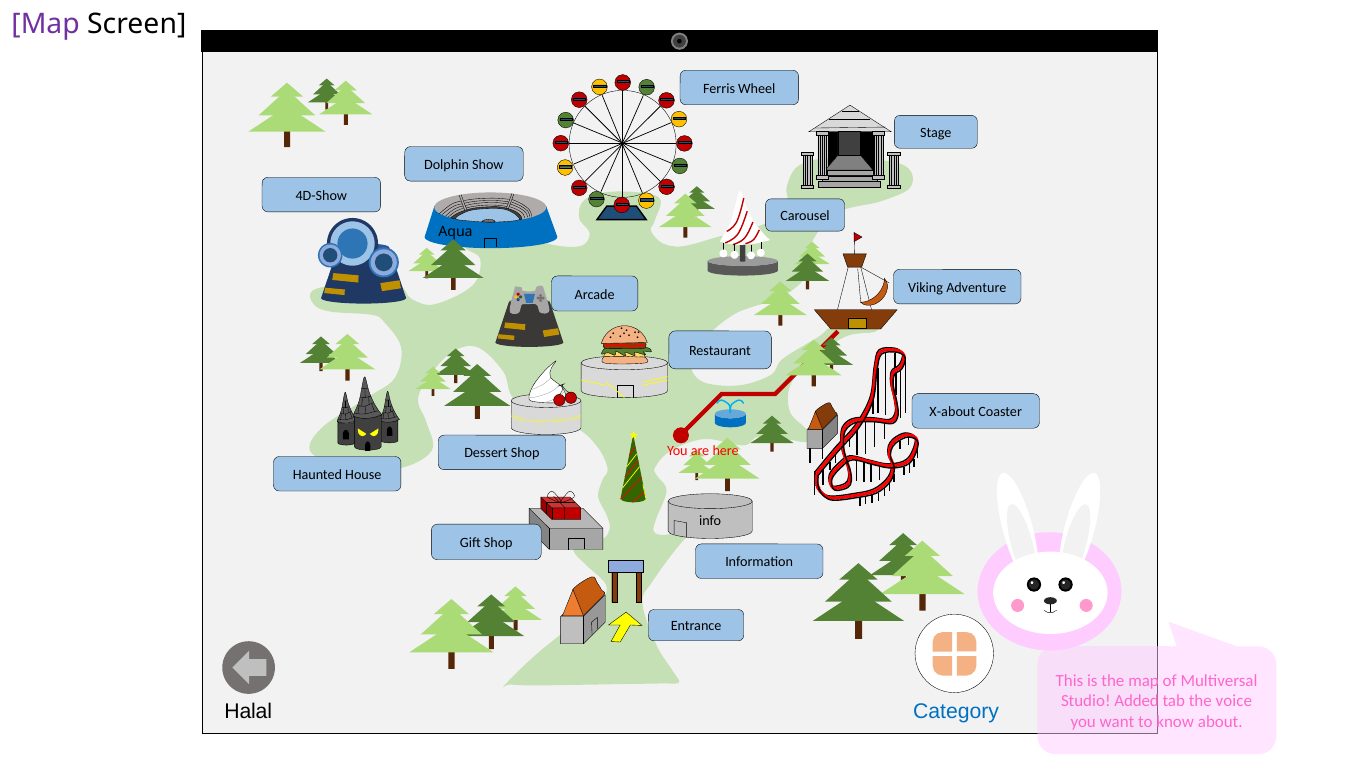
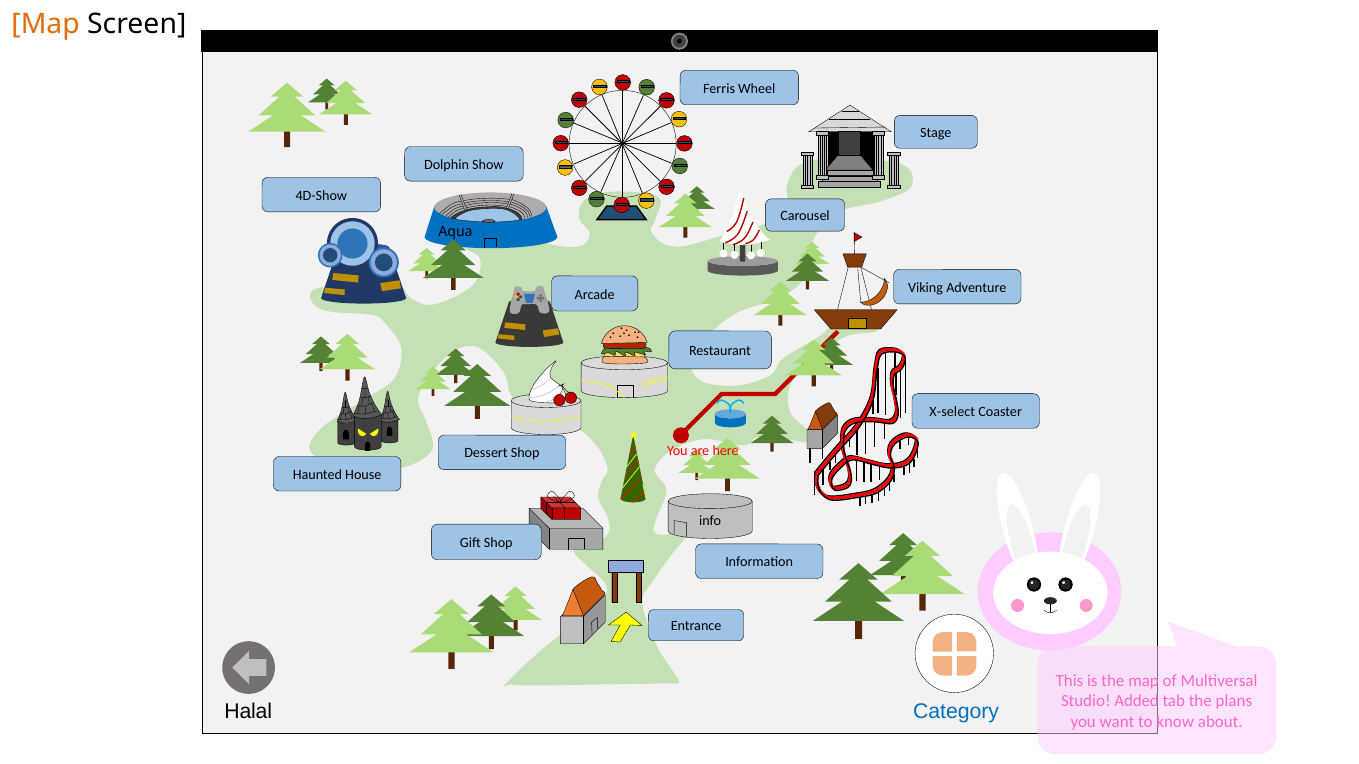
Map at (46, 24) colour: purple -> orange
X-about: X-about -> X-select
voice: voice -> plans
